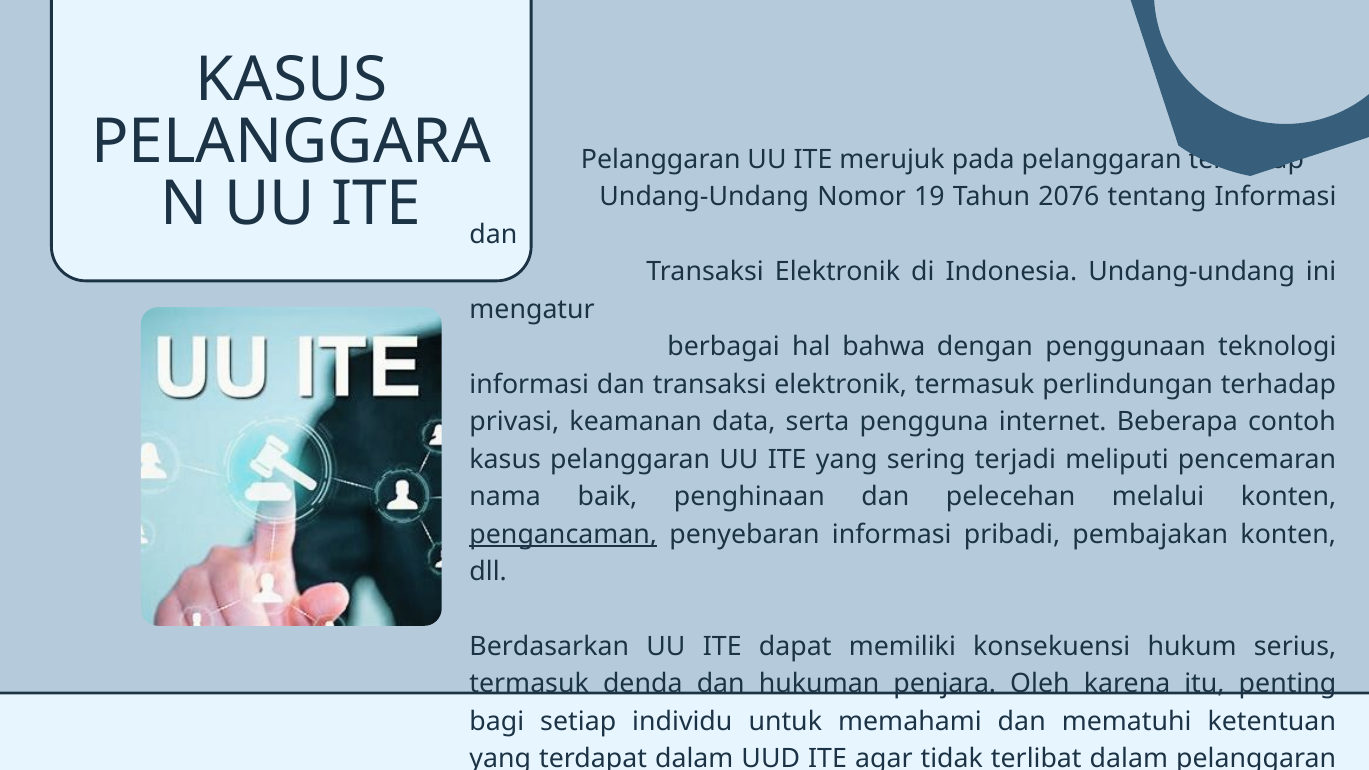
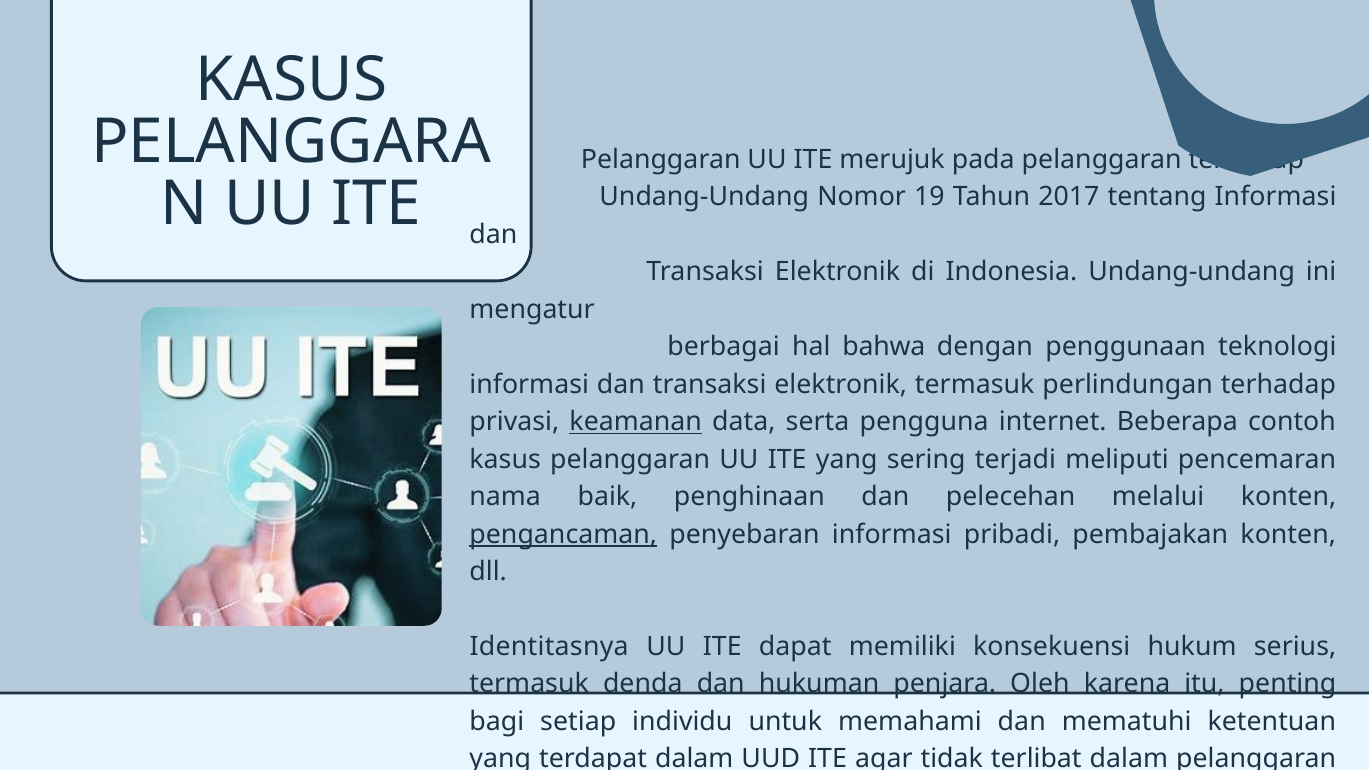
2076: 2076 -> 2017
keamanan underline: none -> present
Berdasarkan: Berdasarkan -> Identitasnya
